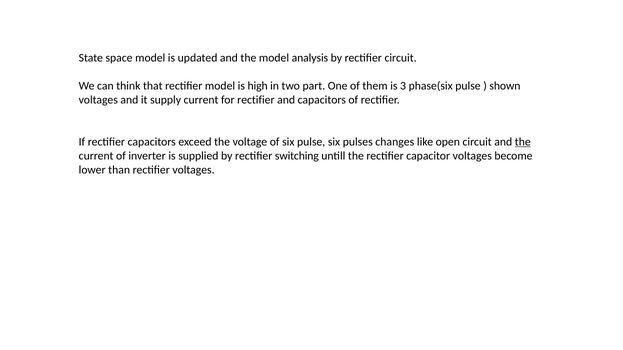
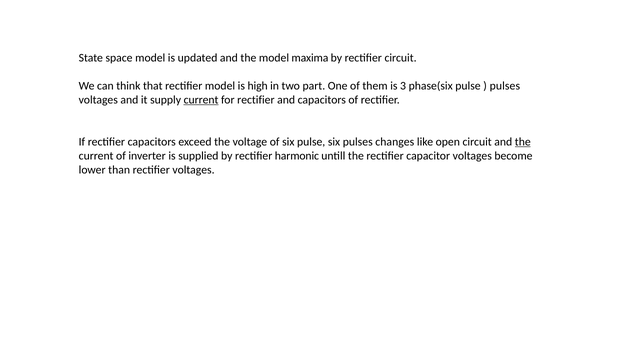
analysis: analysis -> maxima
shown at (505, 86): shown -> pulses
current at (201, 100) underline: none -> present
switching: switching -> harmonic
